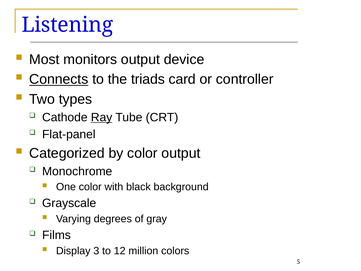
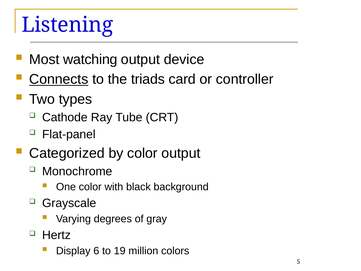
monitors: monitors -> watching
Ray underline: present -> none
Films: Films -> Hertz
3: 3 -> 6
12: 12 -> 19
